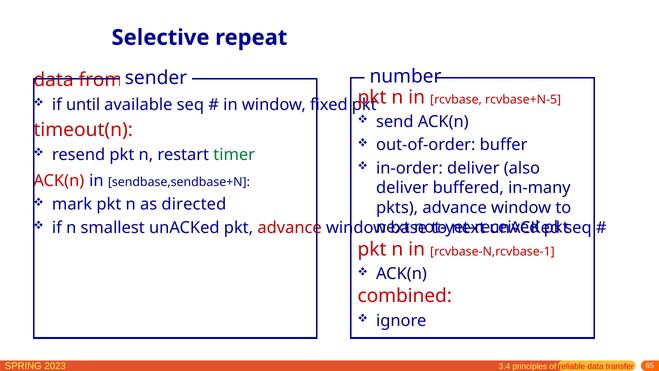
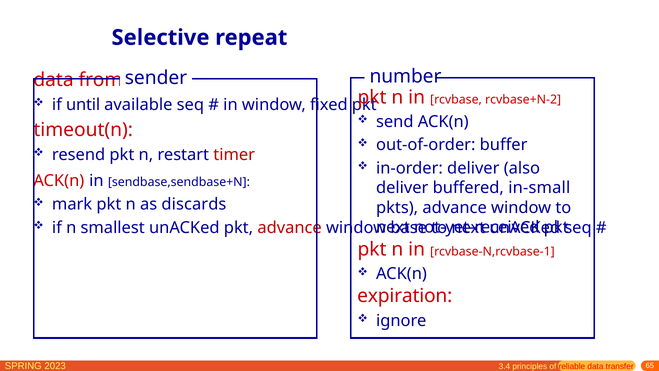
rcvbase+N-5: rcvbase+N-5 -> rcvbase+N-2
timer colour: green -> red
in-many: in-many -> in-small
directed: directed -> discards
combined: combined -> expiration
